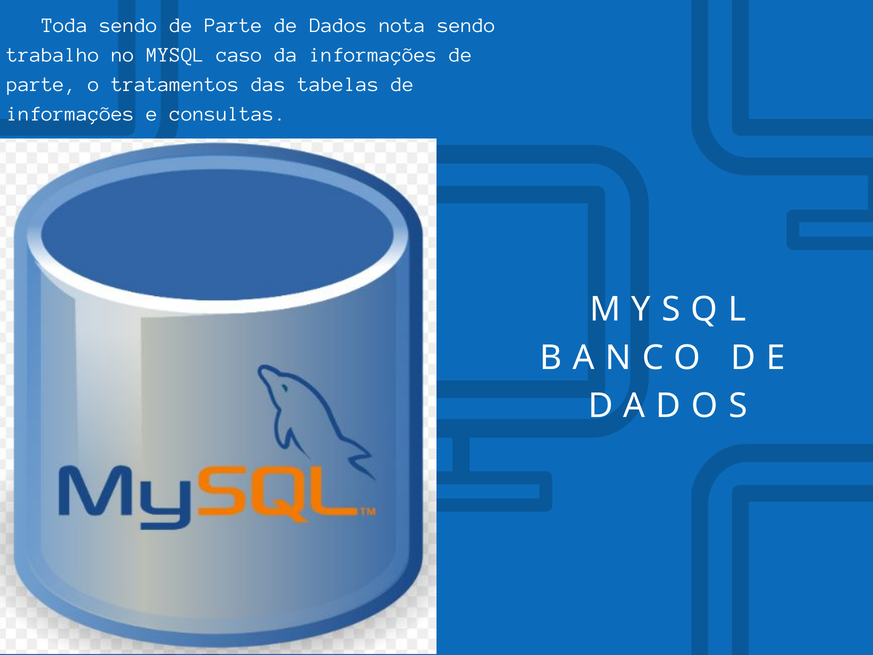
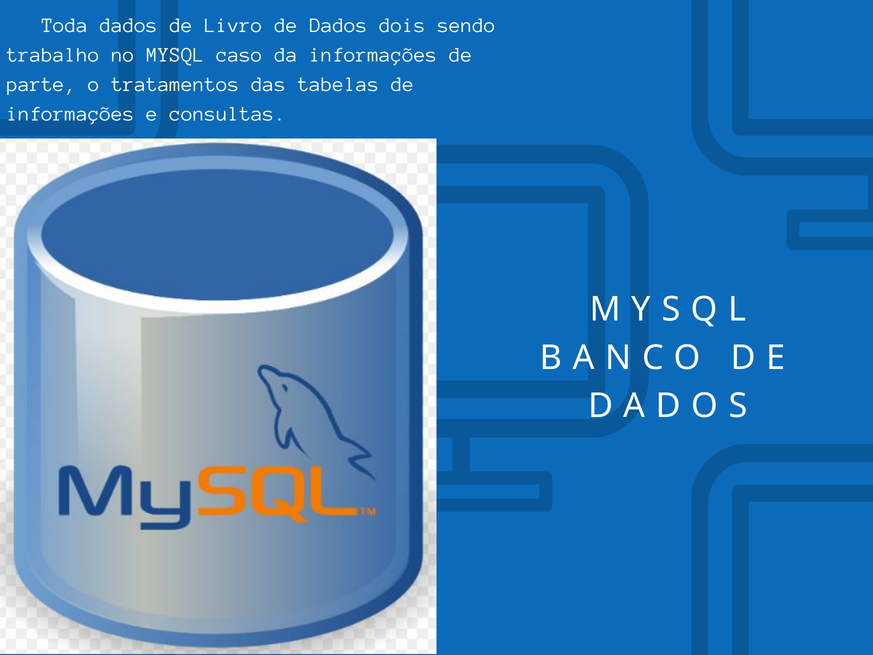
Toda sendo: sendo -> dados
Parte at (234, 26): Parte -> Livro
nota: nota -> dois
